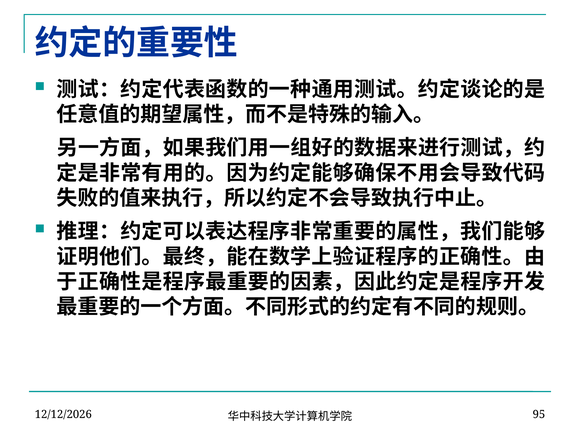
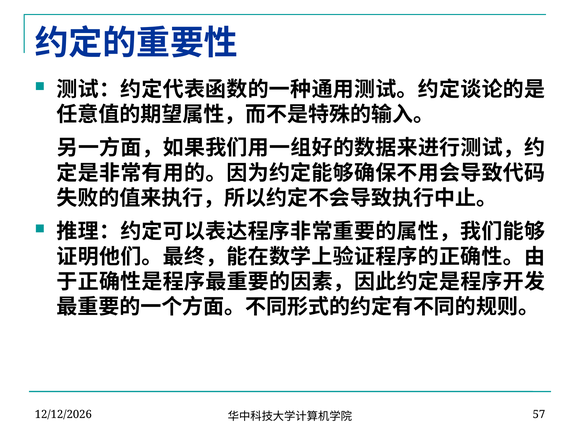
95: 95 -> 57
